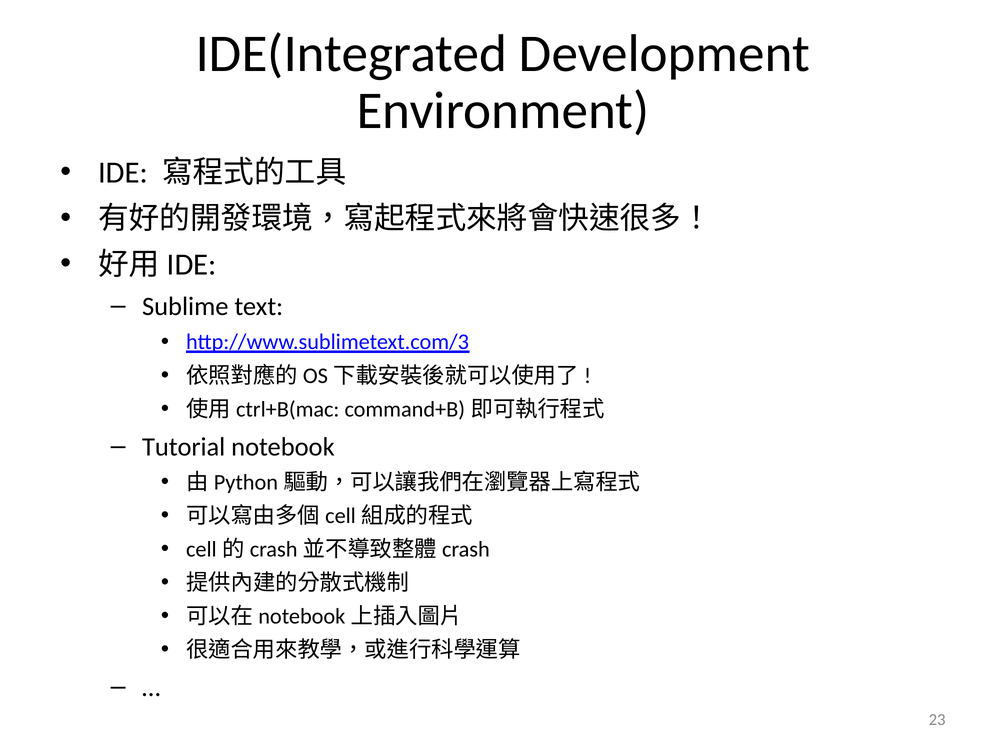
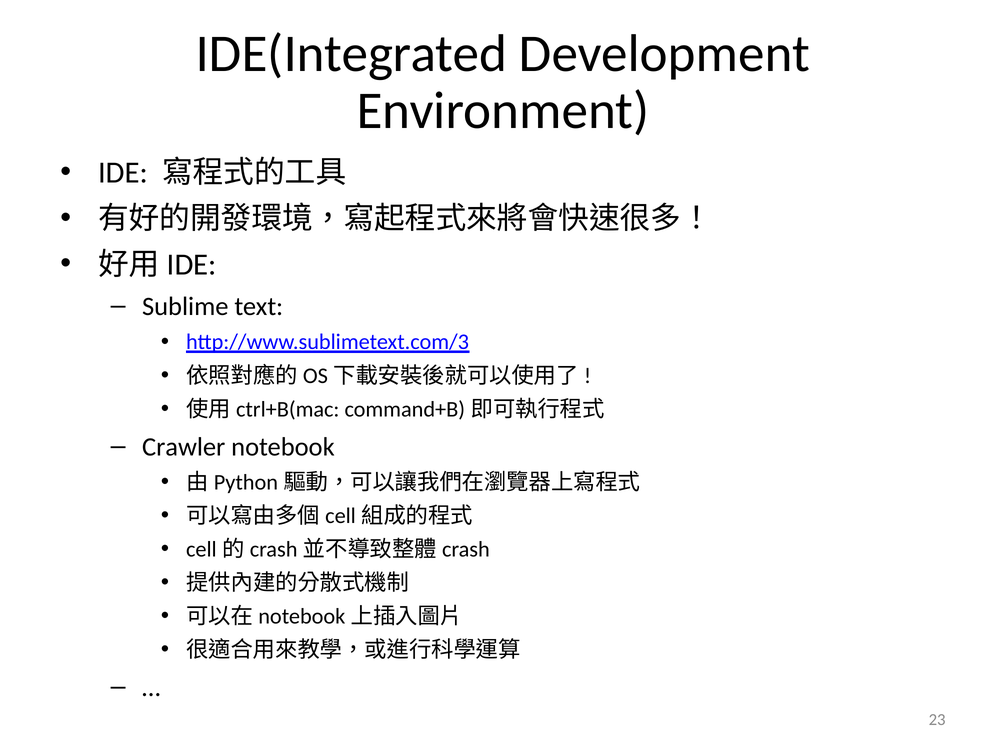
Tutorial: Tutorial -> Crawler
